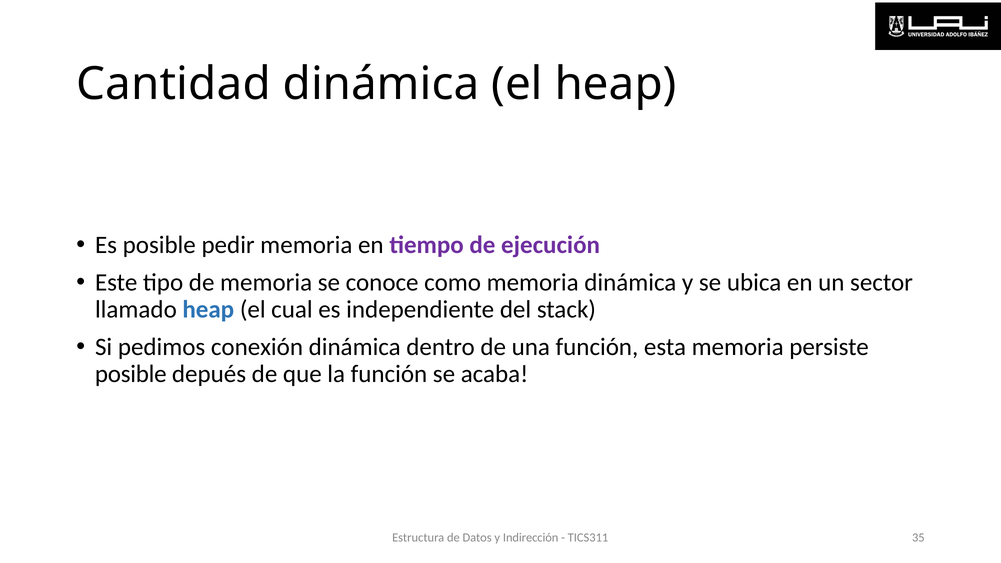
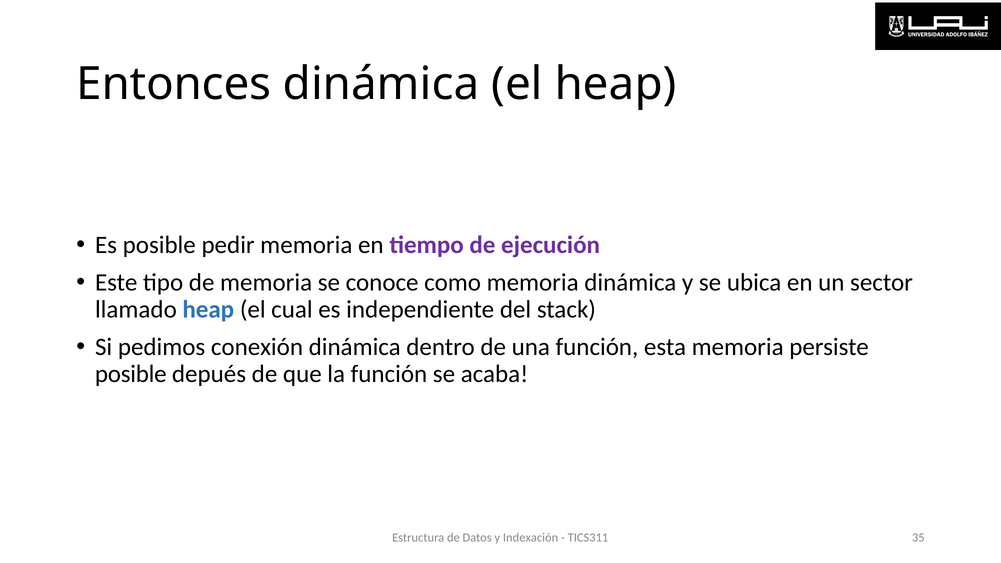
Cantidad: Cantidad -> Entonces
Indirección: Indirección -> Indexación
